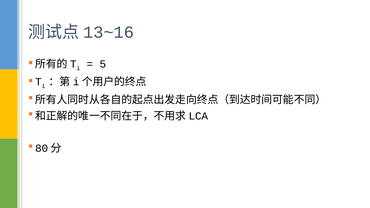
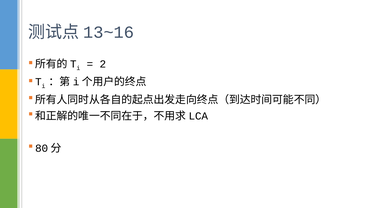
5: 5 -> 2
